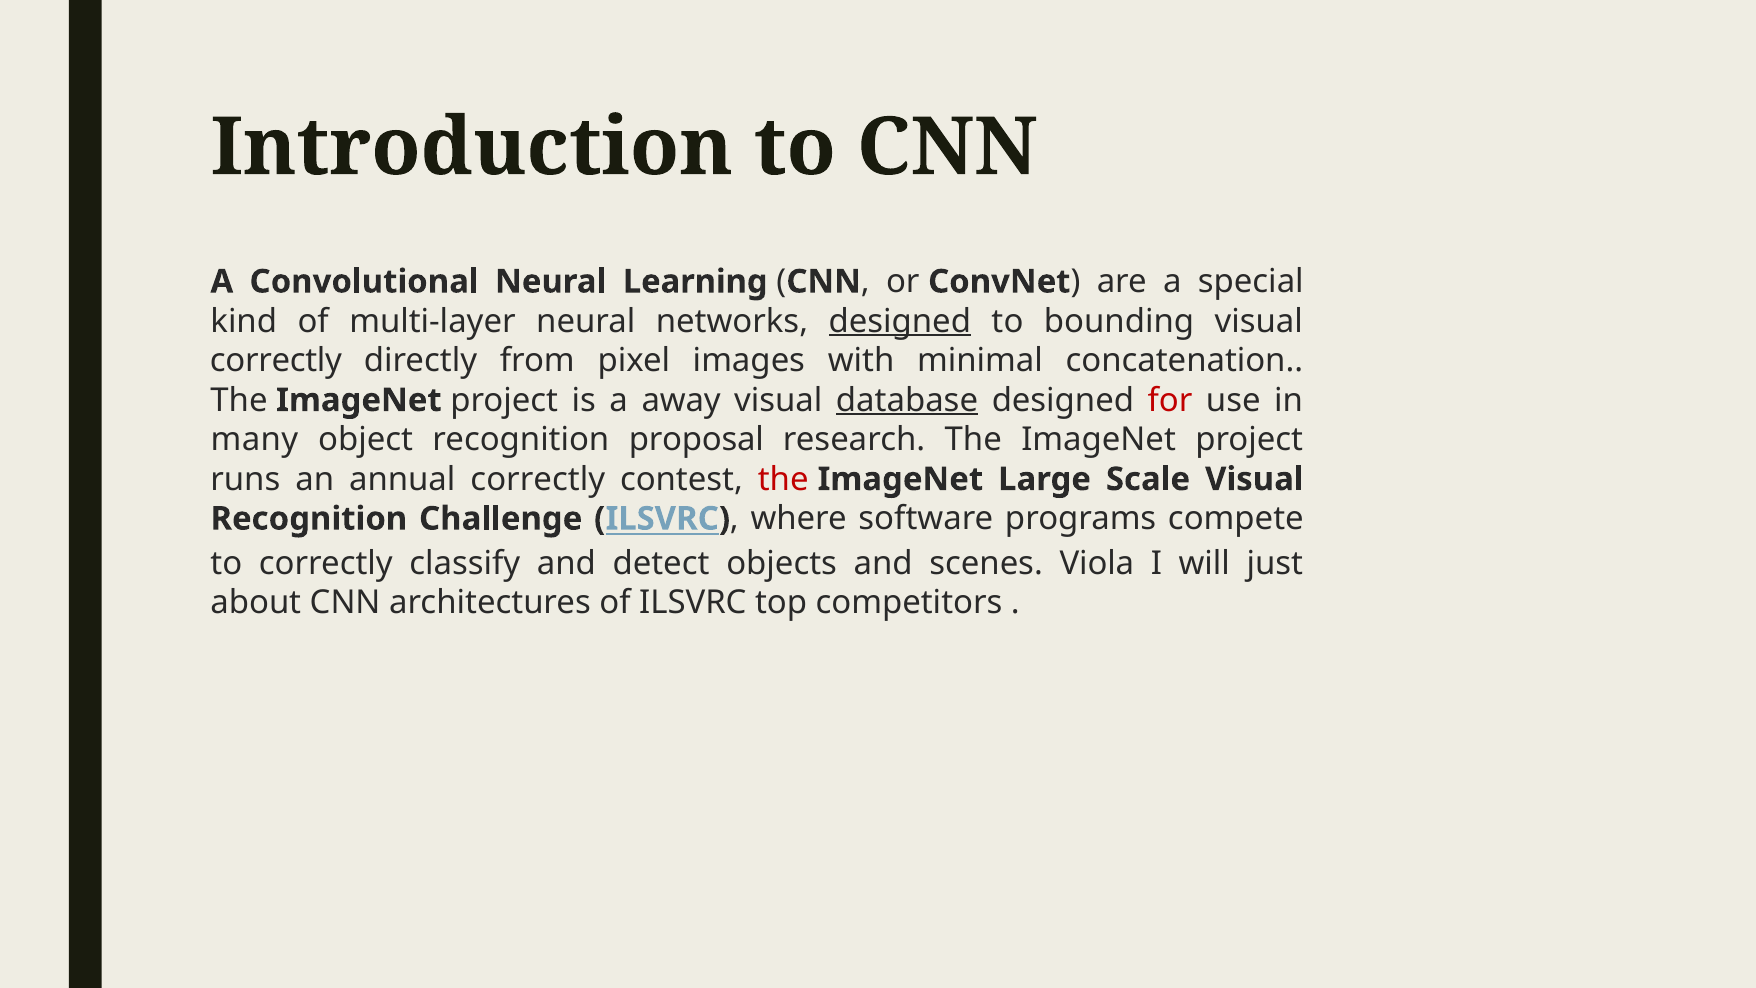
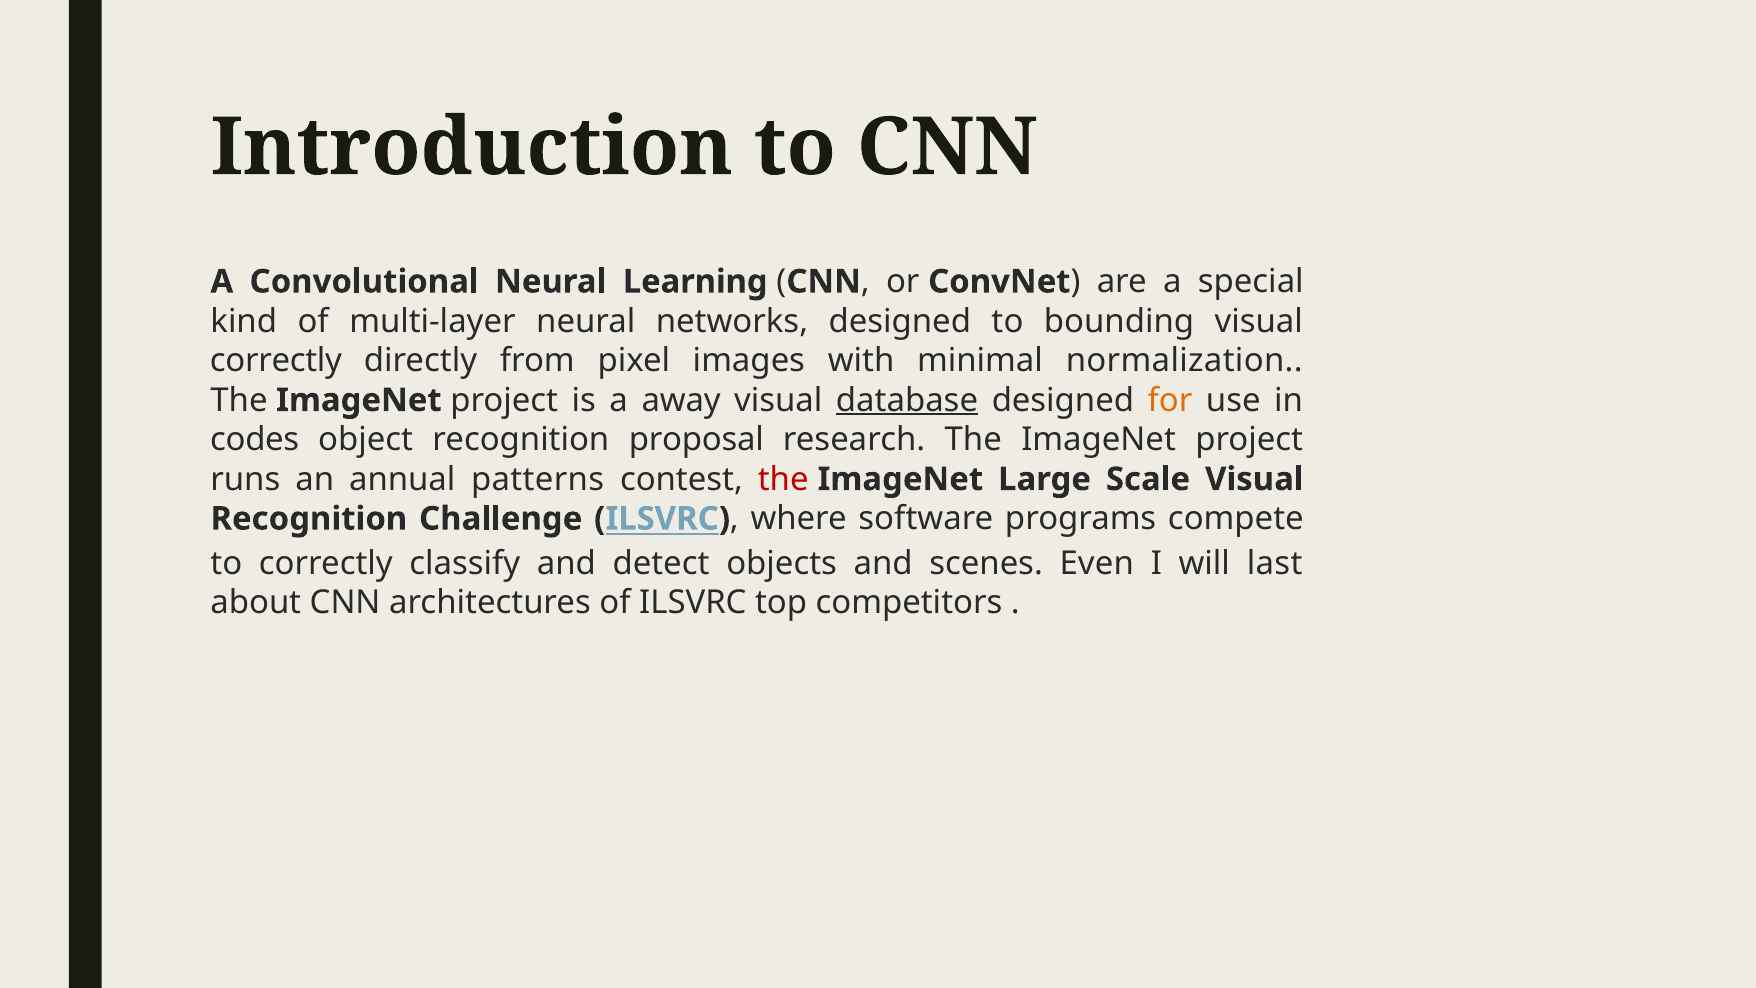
designed at (900, 321) underline: present -> none
concatenation: concatenation -> normalization
for colour: red -> orange
many: many -> codes
annual correctly: correctly -> patterns
Viola: Viola -> Even
just: just -> last
